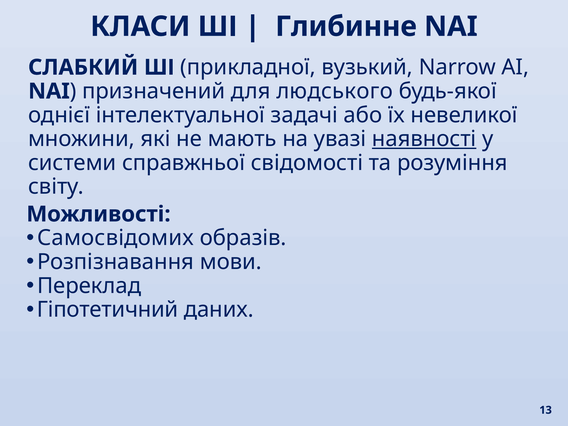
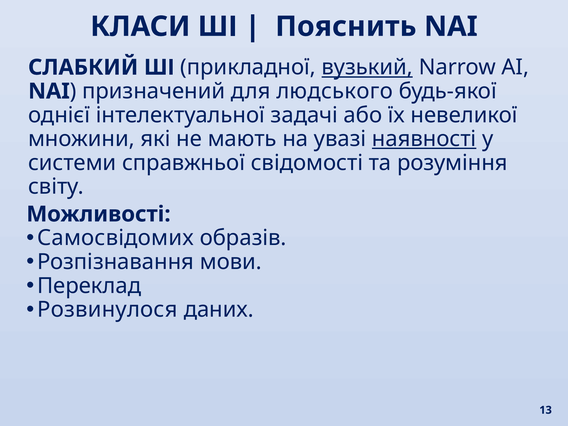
Глибинне: Глибинне -> Пояснить
вузький underline: none -> present
Гіпотетичний: Гіпотетичний -> Розвинулося
